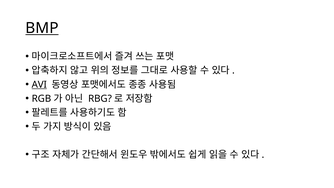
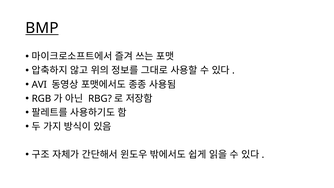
AVI underline: present -> none
